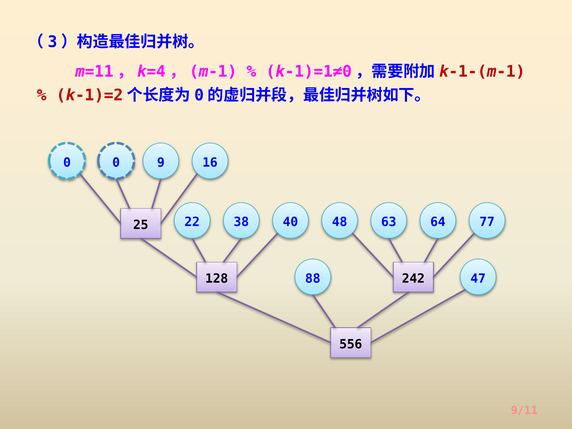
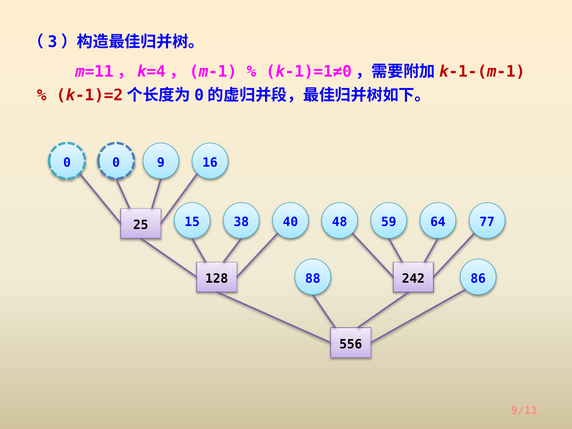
63: 63 -> 59
22: 22 -> 15
47: 47 -> 86
